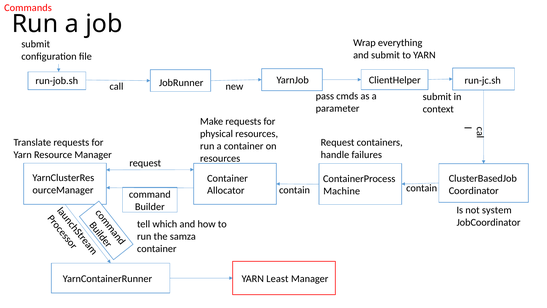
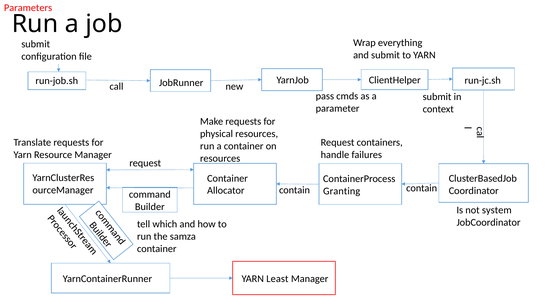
Commands: Commands -> Parameters
Machine: Machine -> Granting
